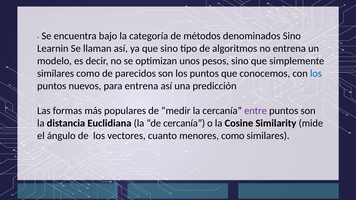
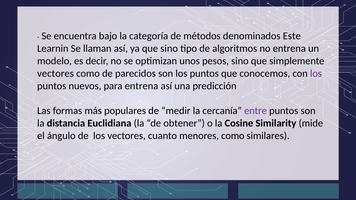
denominados Sino: Sino -> Este
similares at (56, 73): similares -> vectores
los at (316, 73) colour: blue -> purple
de cercanía: cercanía -> obtener
